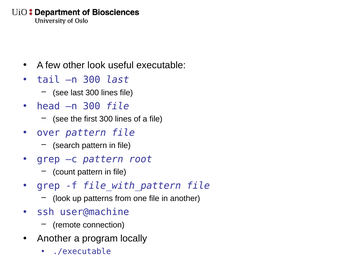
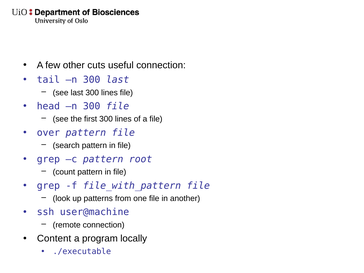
other look: look -> cuts
useful executable: executable -> connection
Another at (54, 239): Another -> Content
